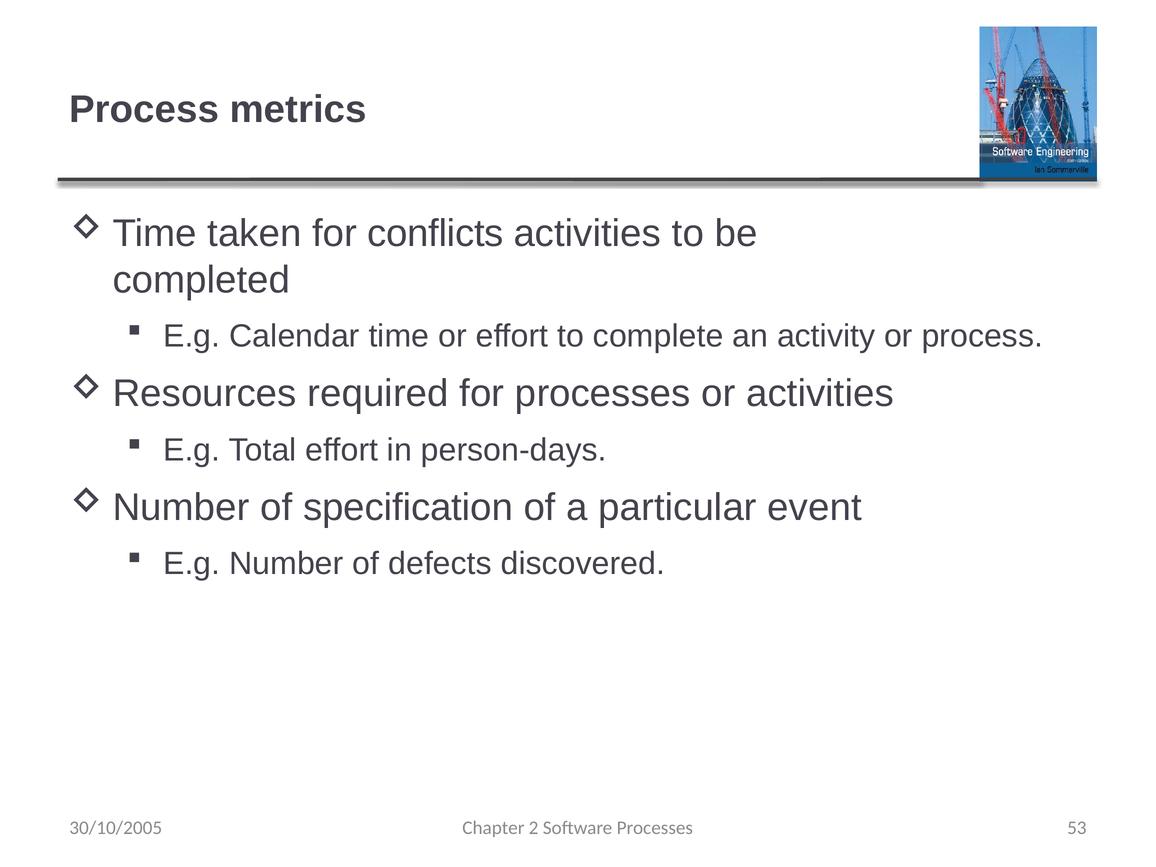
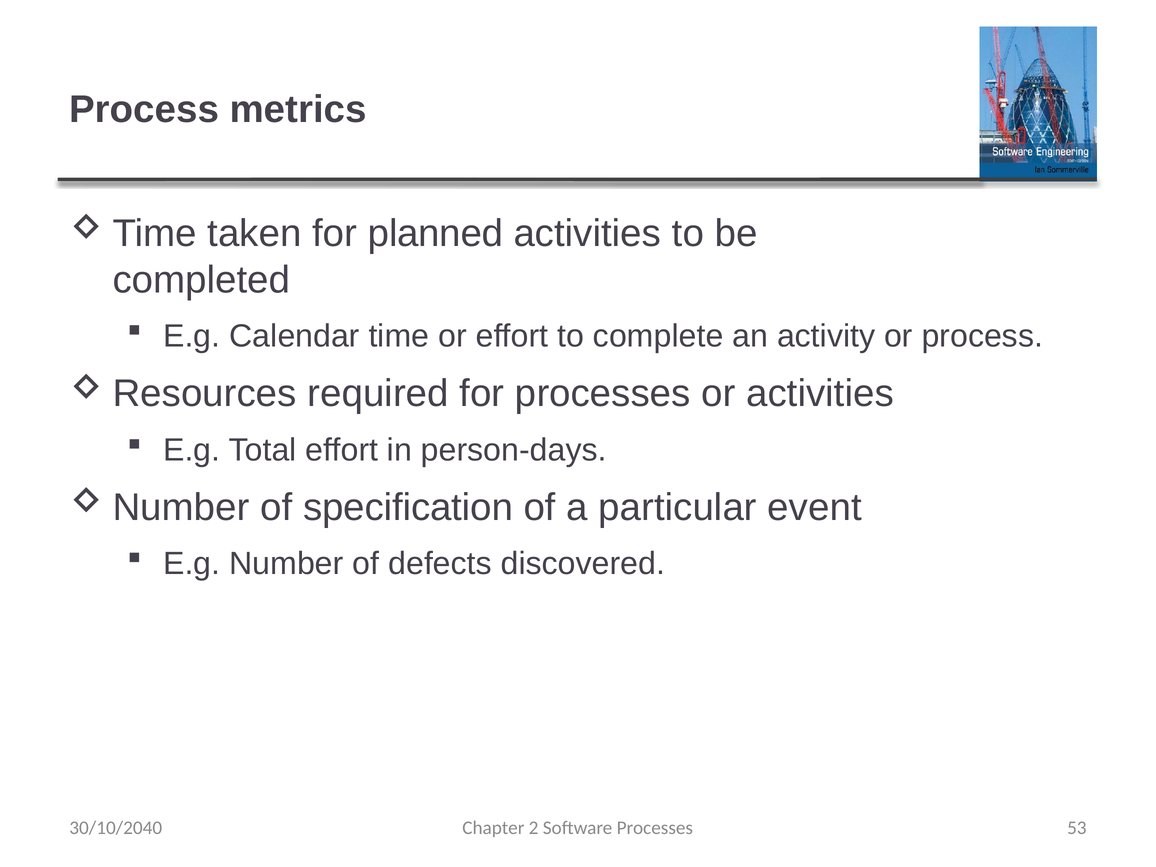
conflicts: conflicts -> planned
30/10/2005: 30/10/2005 -> 30/10/2040
